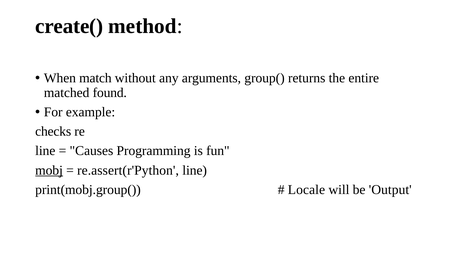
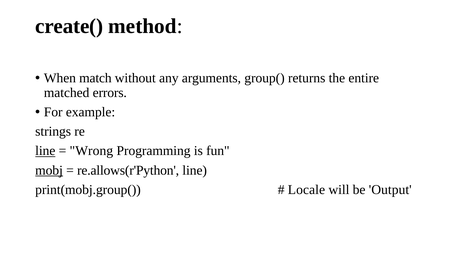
found: found -> errors
checks: checks -> strings
line at (45, 151) underline: none -> present
Causes: Causes -> Wrong
re.assert(r'Python: re.assert(r'Python -> re.allows(r'Python
